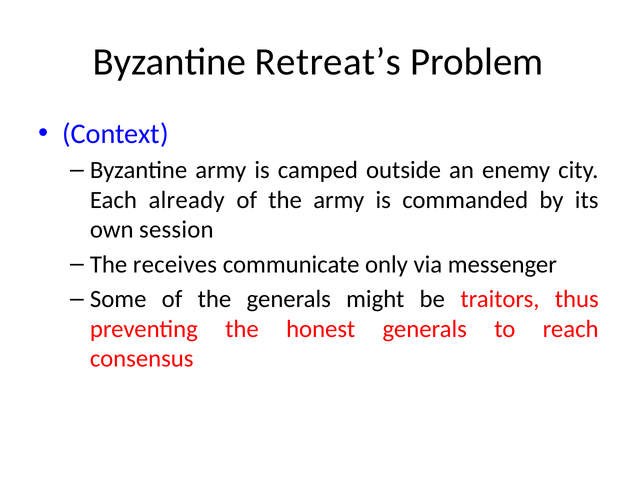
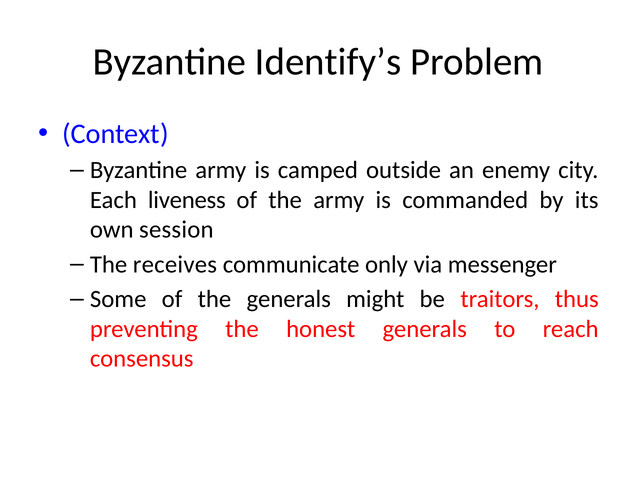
Retreat’s: Retreat’s -> Identify’s
already: already -> liveness
